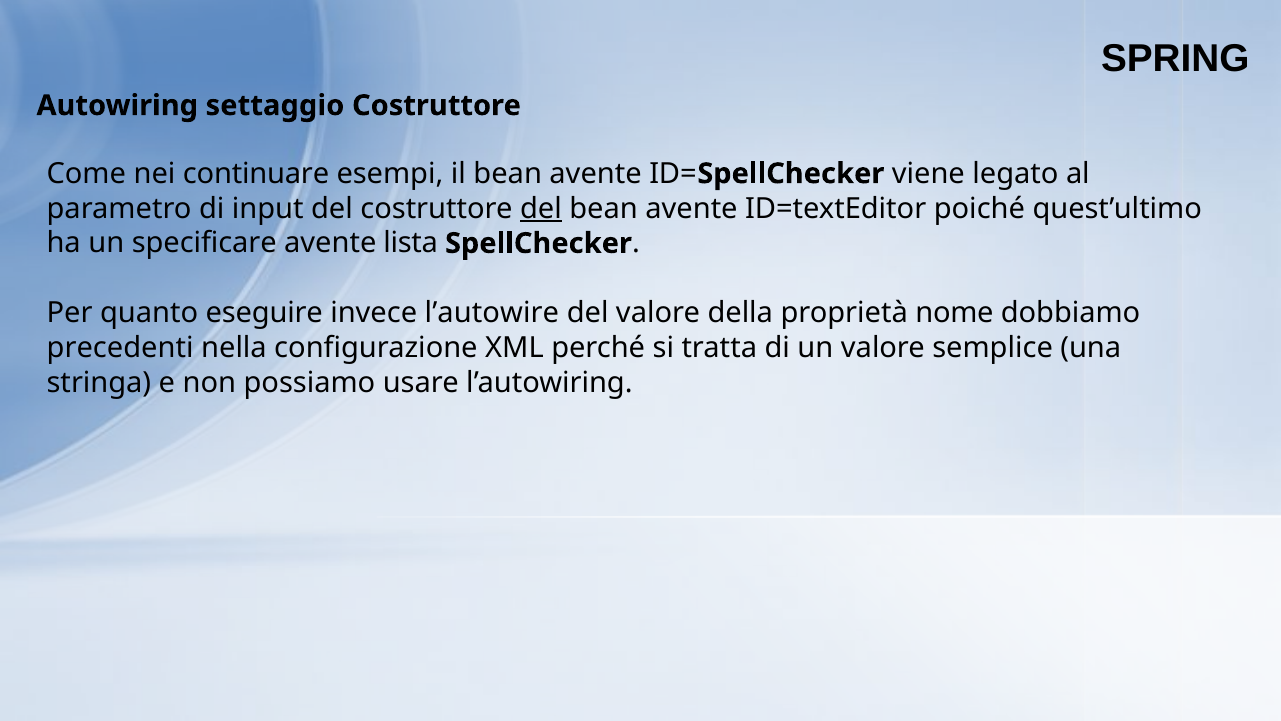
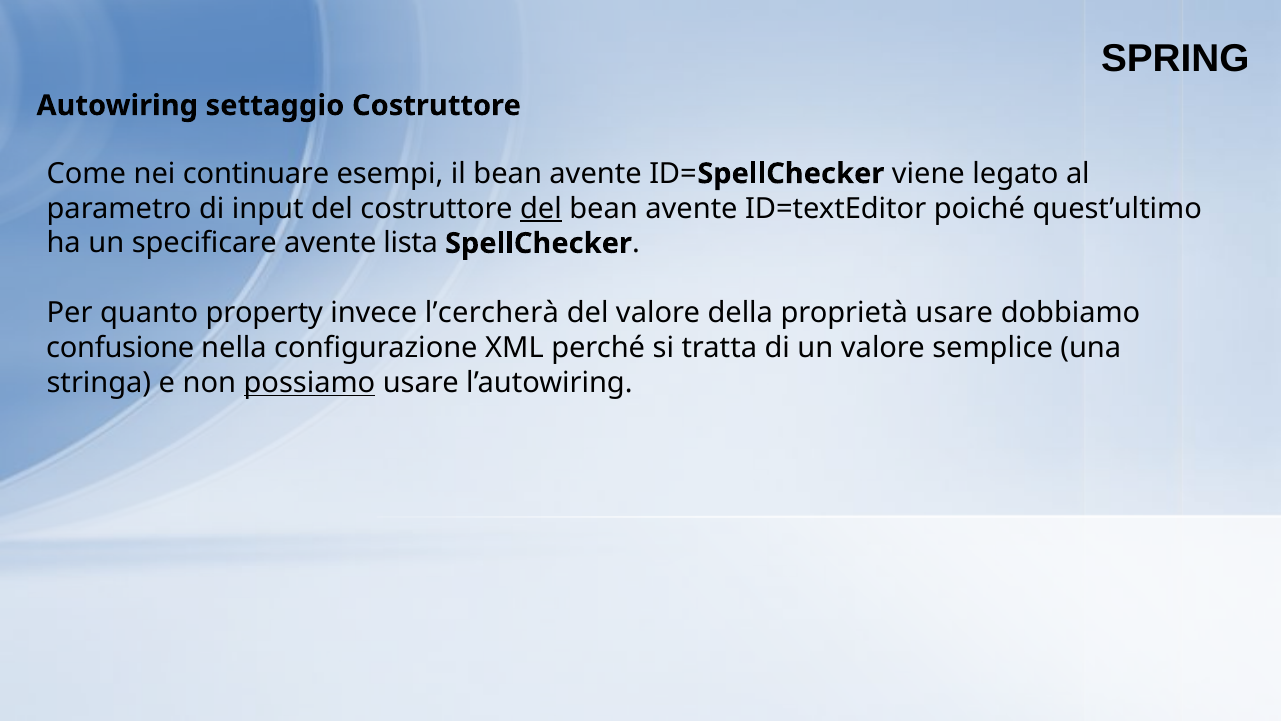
eseguire: eseguire -> property
l’autowire: l’autowire -> l’cercherà
proprietà nome: nome -> usare
precedenti: precedenti -> confusione
possiamo underline: none -> present
